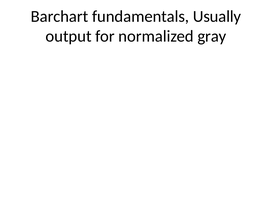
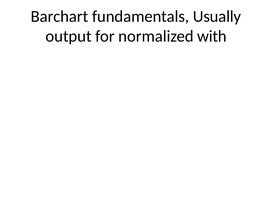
gray: gray -> with
